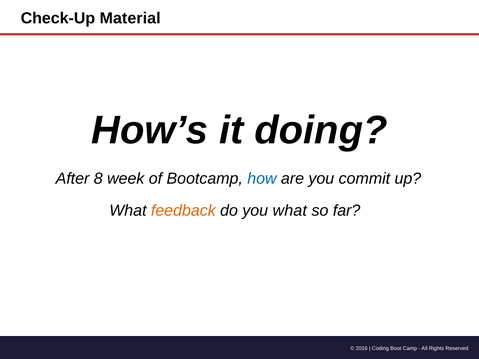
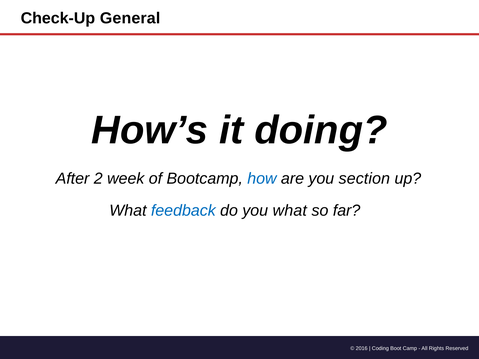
Material: Material -> General
8: 8 -> 2
commit: commit -> section
feedback colour: orange -> blue
